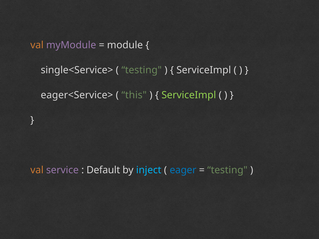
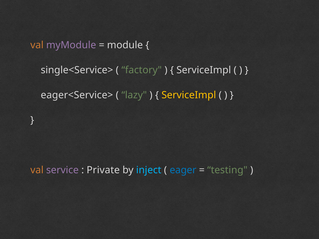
testing at (142, 70): testing -> factory
this: this -> lazy
ServiceImpl at (189, 95) colour: light green -> yellow
Default: Default -> Private
